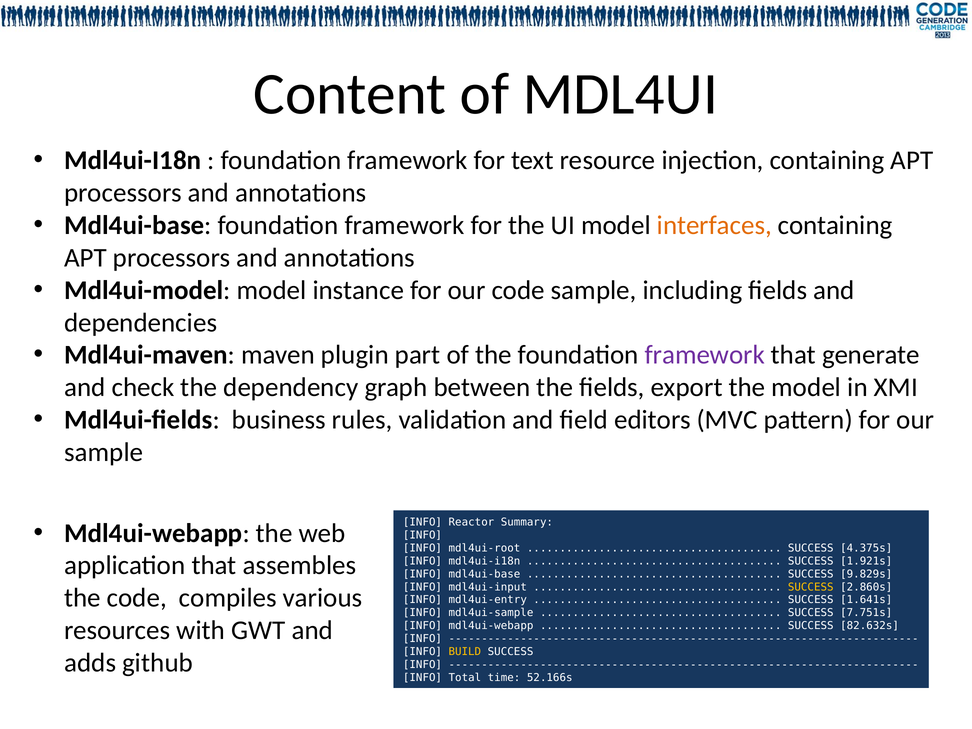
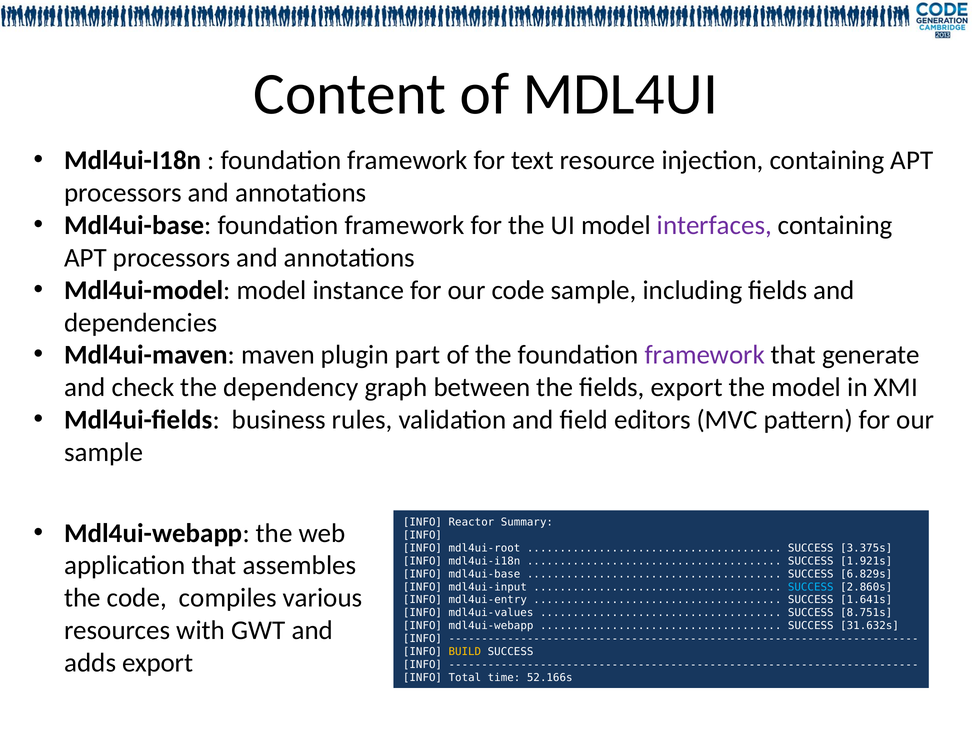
interfaces colour: orange -> purple
4.375s: 4.375s -> 3.375s
9.829s: 9.829s -> 6.829s
SUCCESS at (811, 587) colour: yellow -> light blue
mdl4ui-sample: mdl4ui-sample -> mdl4ui-values
7.751s: 7.751s -> 8.751s
82.632s: 82.632s -> 31.632s
adds github: github -> export
